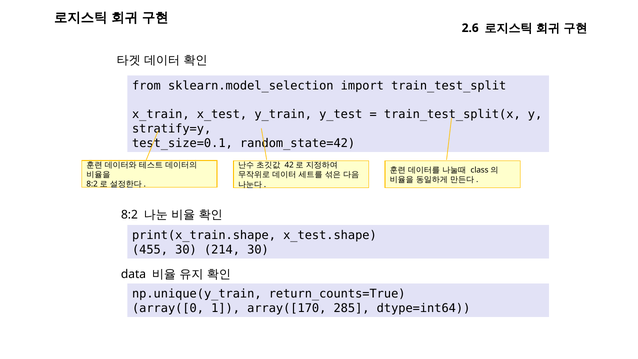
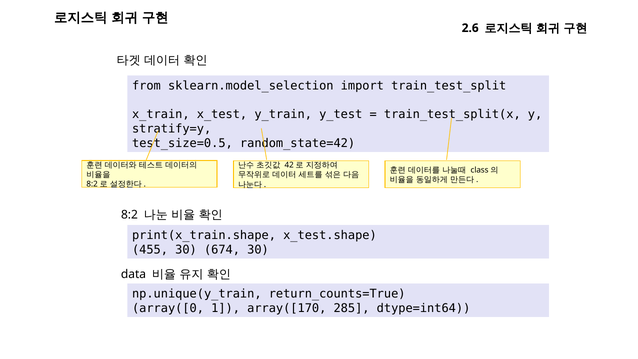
test_size=0.1: test_size=0.1 -> test_size=0.5
214: 214 -> 674
